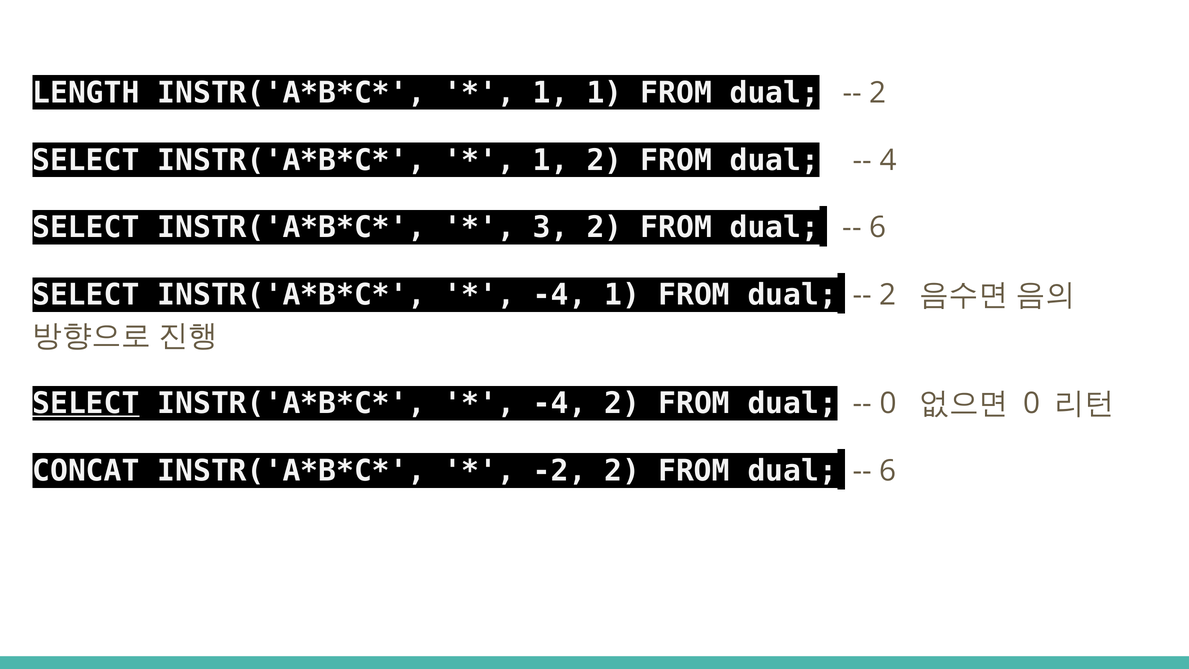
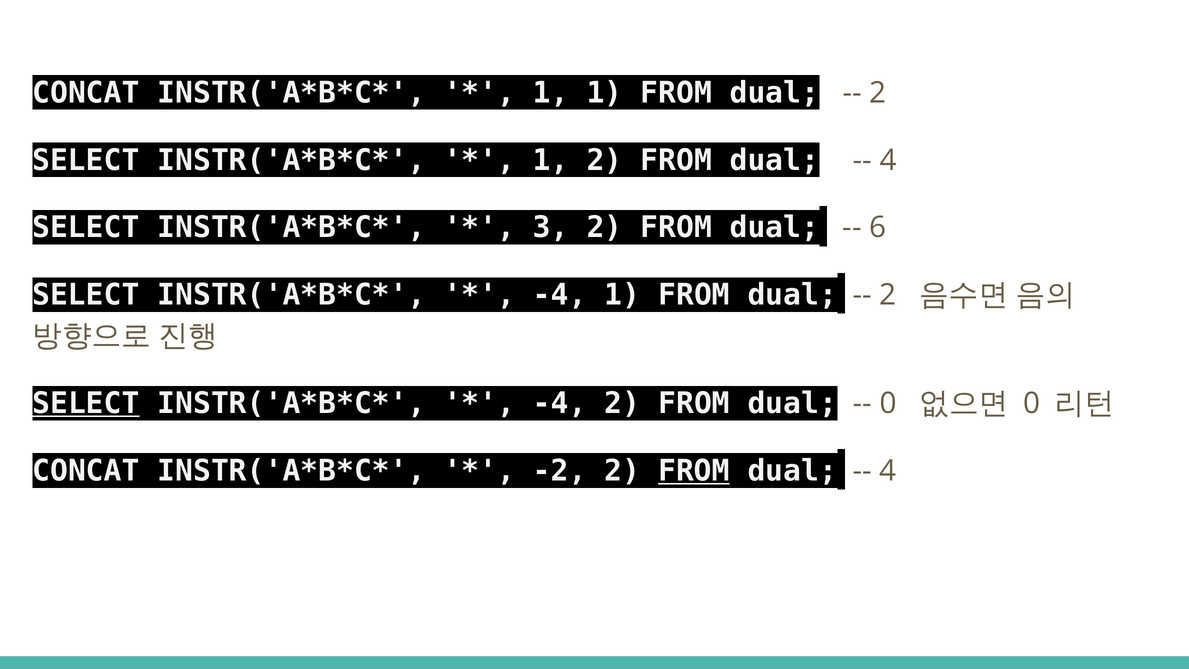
LENGTH at (86, 93): LENGTH -> CONCAT
FROM at (694, 471) underline: none -> present
6 at (888, 471): 6 -> 4
